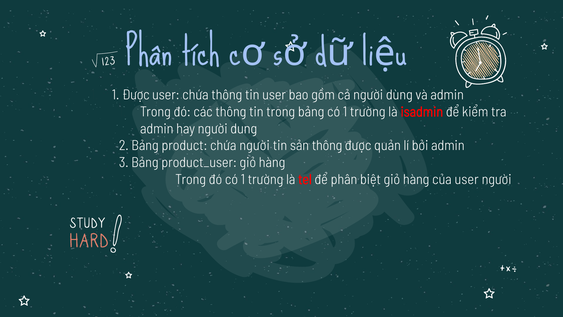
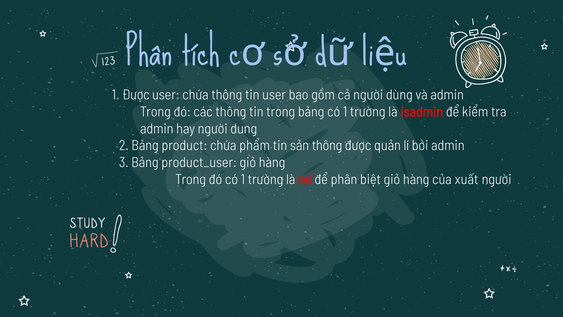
chứa người: người -> phẩm
của user: user -> xuất
